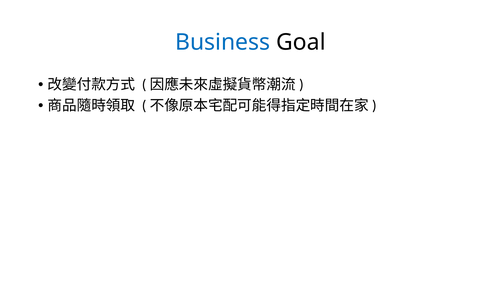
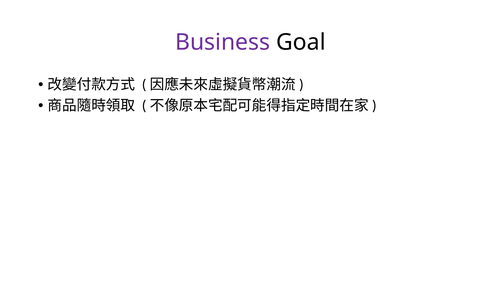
Business colour: blue -> purple
